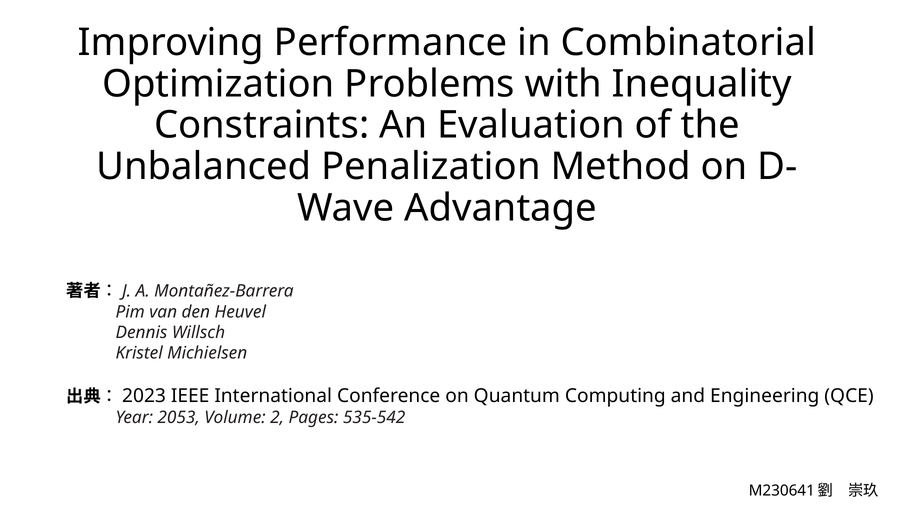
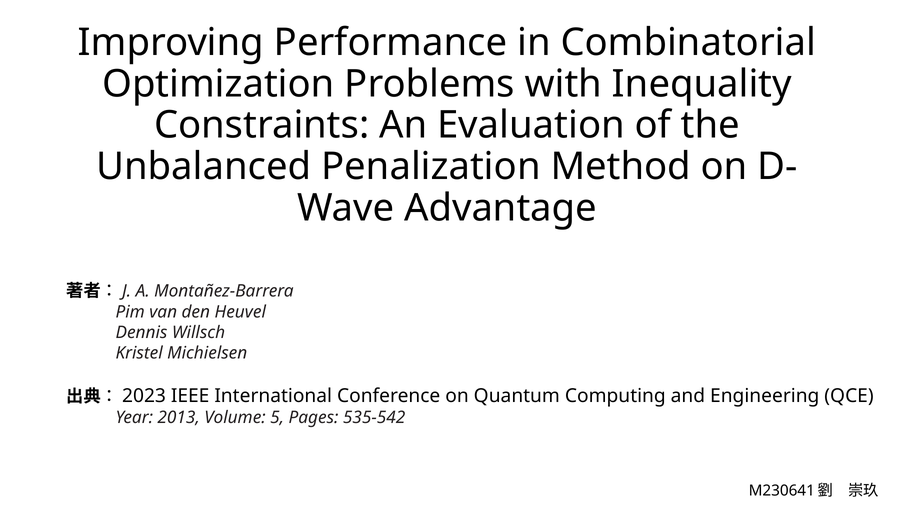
2053: 2053 -> 2013
2: 2 -> 5
